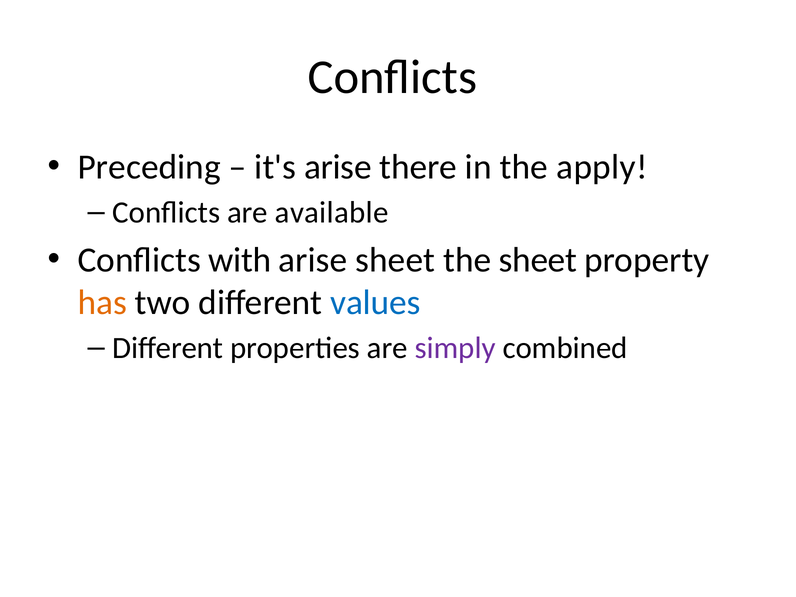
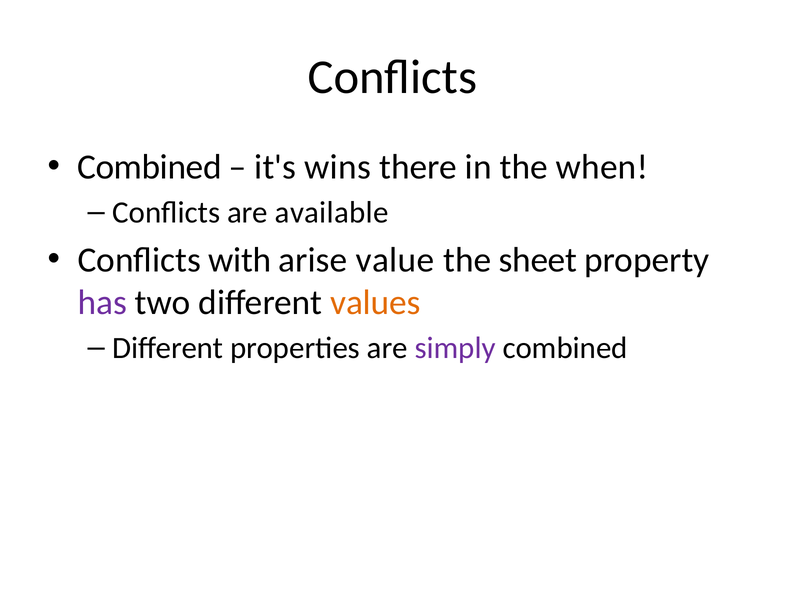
Preceding at (149, 167): Preceding -> Combined
it's arise: arise -> wins
apply: apply -> when
arise sheet: sheet -> value
has colour: orange -> purple
values colour: blue -> orange
